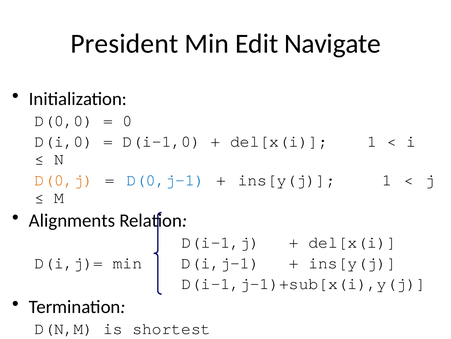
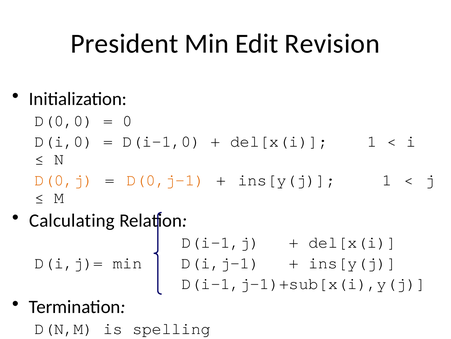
Navigate: Navigate -> Revision
D(0,j-1 colour: blue -> orange
Alignments: Alignments -> Calculating
shortest: shortest -> spelling
